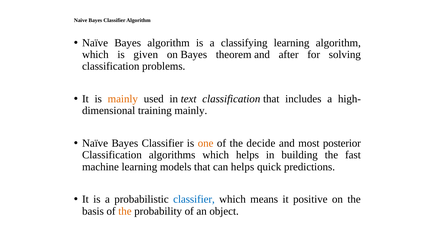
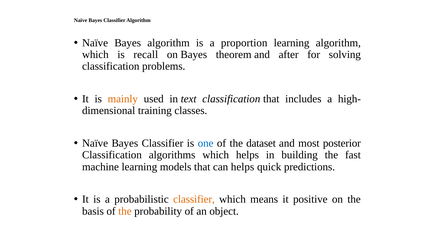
classifying: classifying -> proportion
given: given -> recall
training mainly: mainly -> classes
one colour: orange -> blue
decide: decide -> dataset
classifier at (194, 199) colour: blue -> orange
